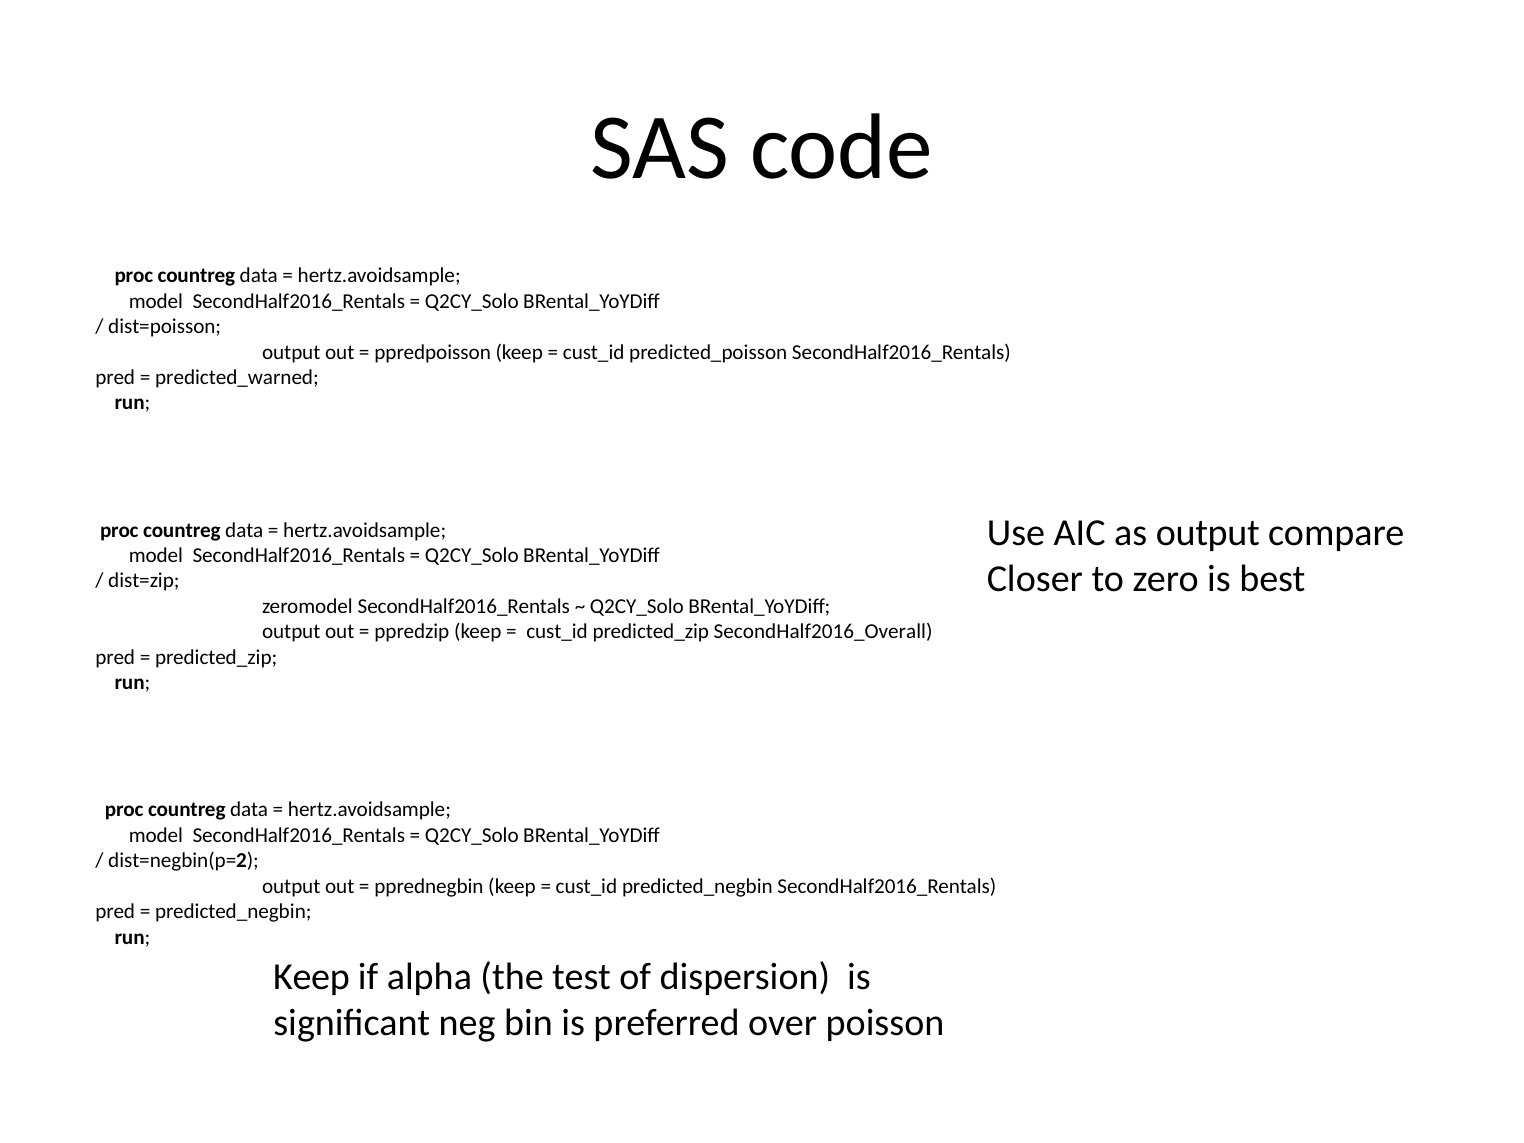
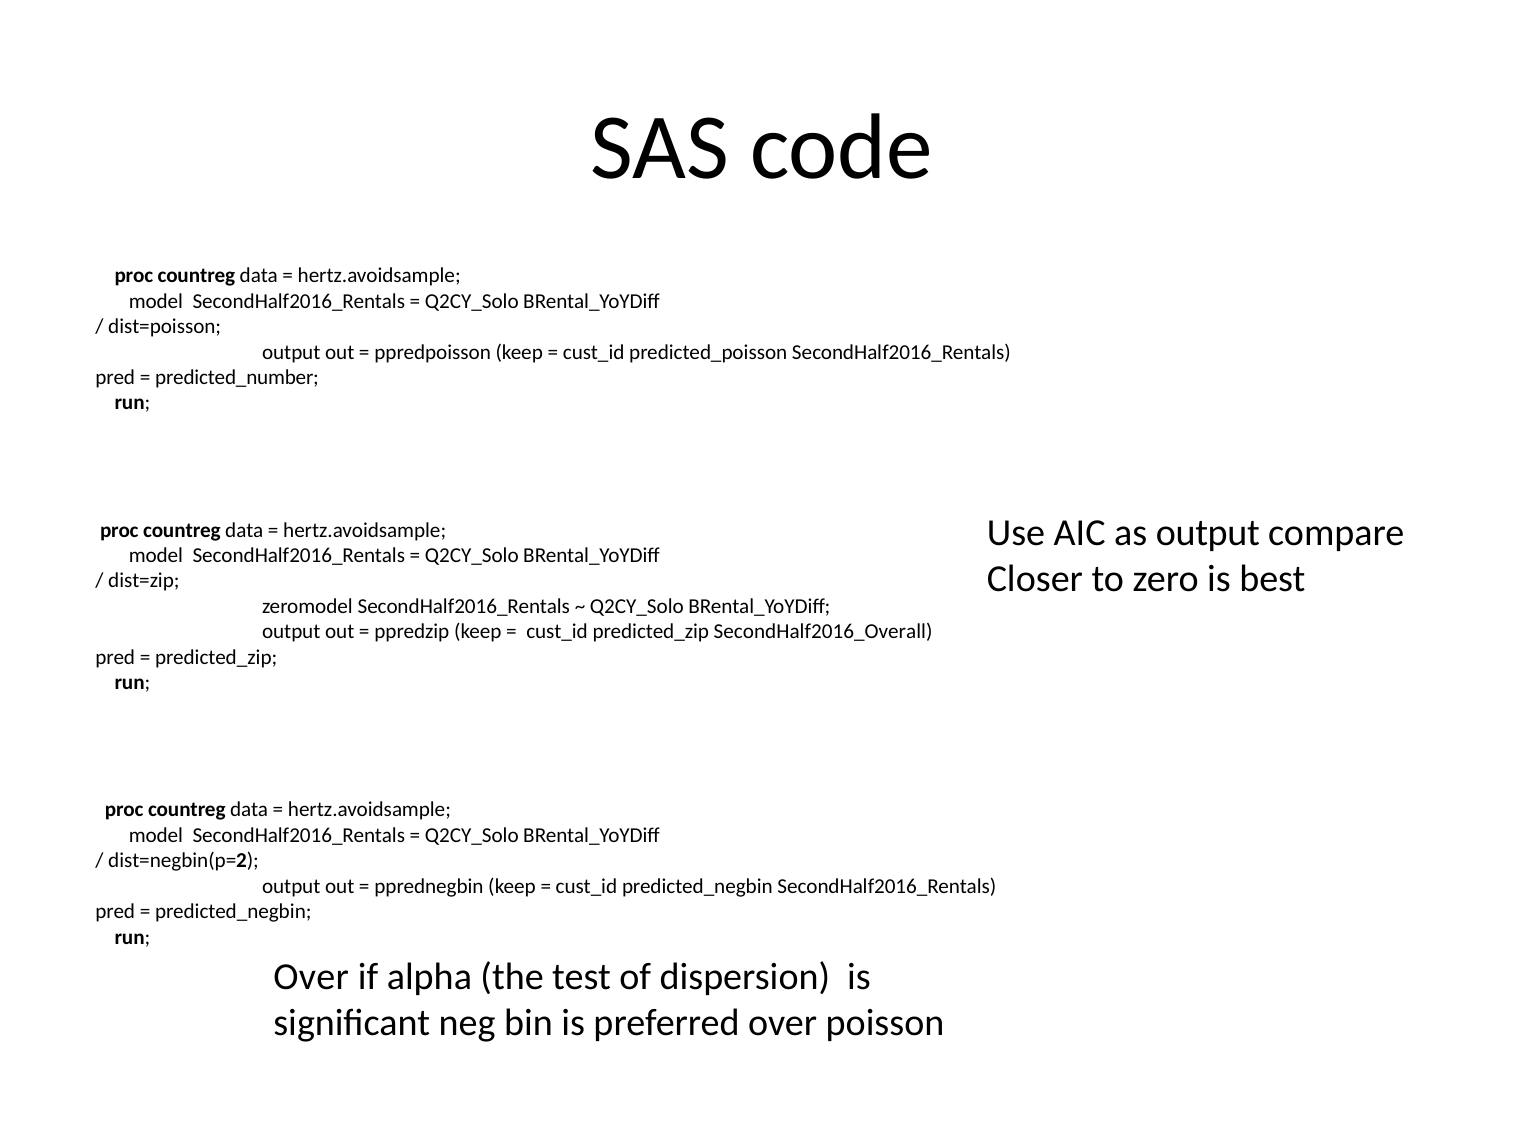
predicted_warned: predicted_warned -> predicted_number
Keep at (312, 977): Keep -> Over
